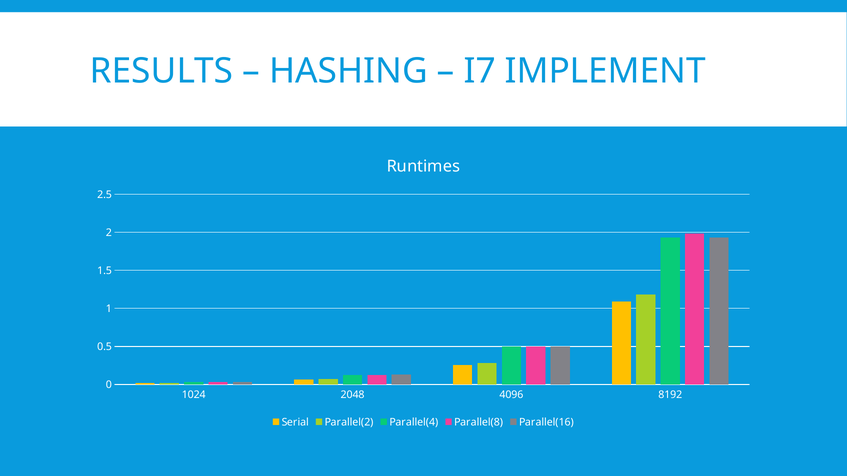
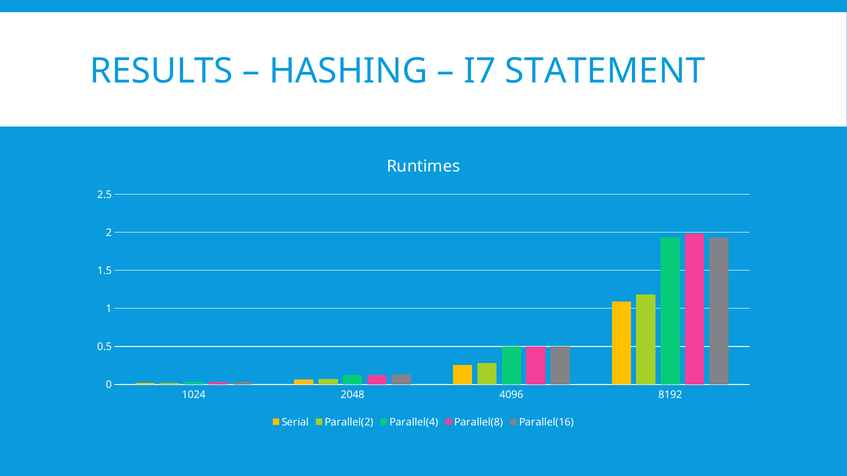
IMPLEMENT: IMPLEMENT -> STATEMENT
